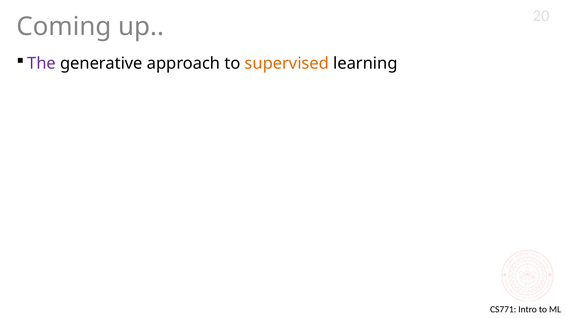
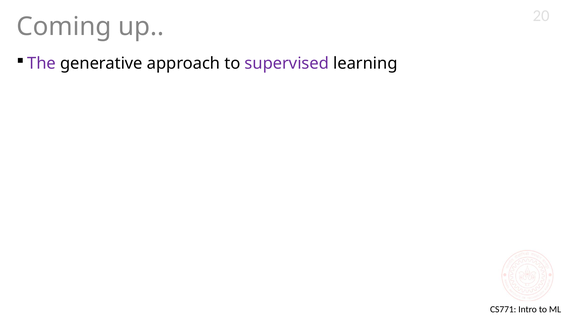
supervised colour: orange -> purple
